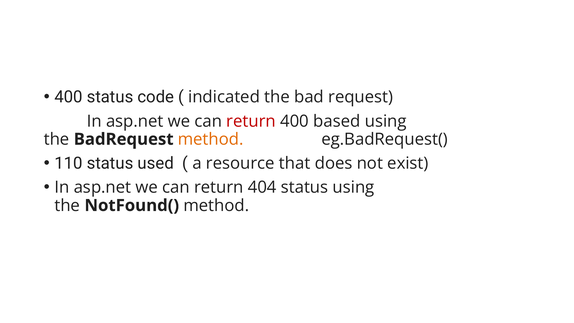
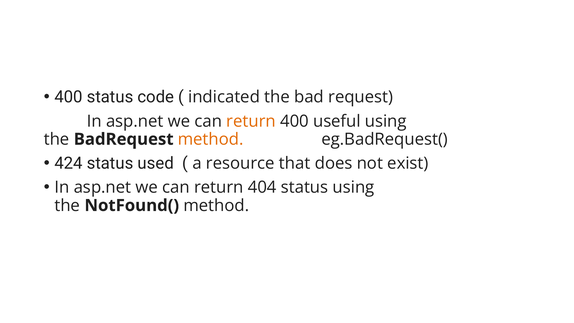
return at (251, 121) colour: red -> orange
based: based -> useful
110: 110 -> 424
